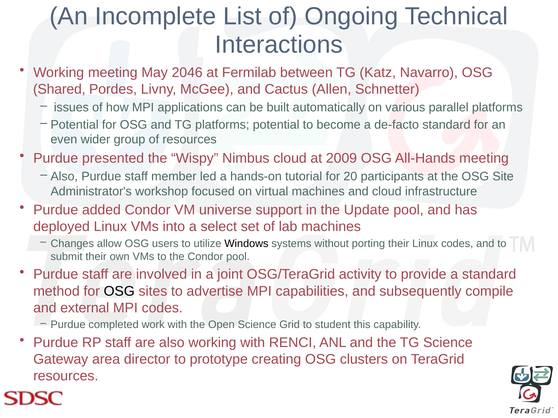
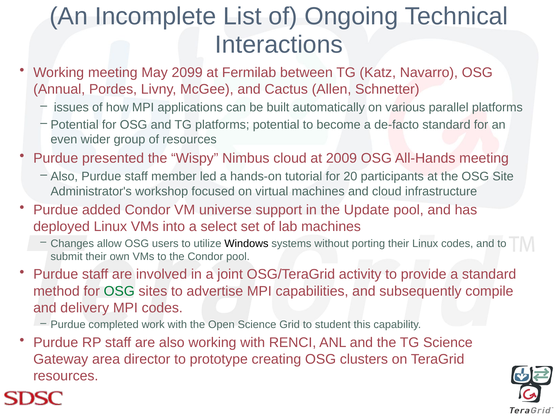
2046: 2046 -> 2099
Shared: Shared -> Annual
OSG at (119, 291) colour: black -> green
external: external -> delivery
